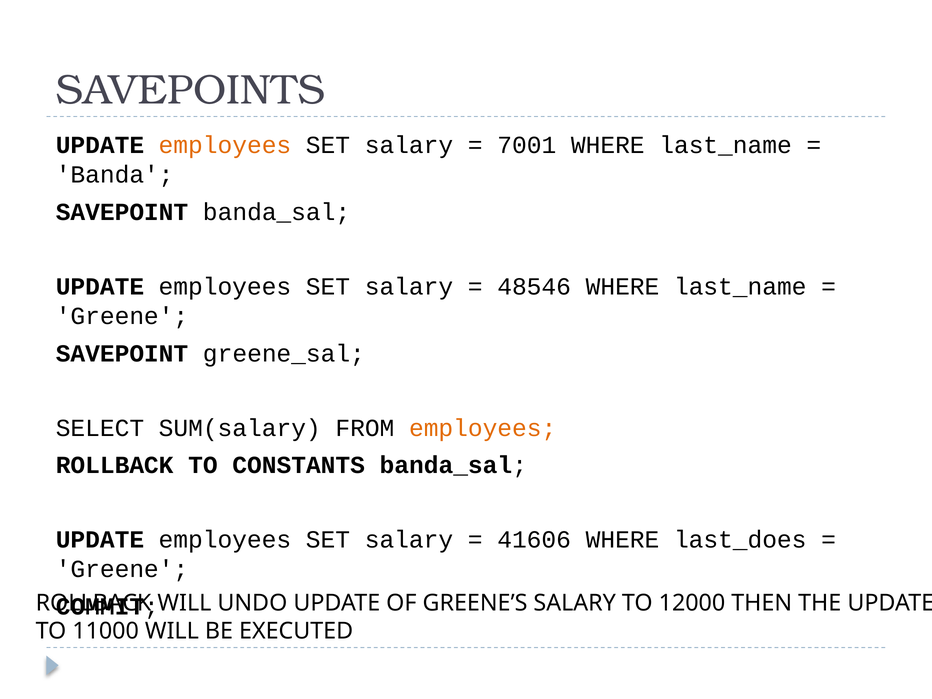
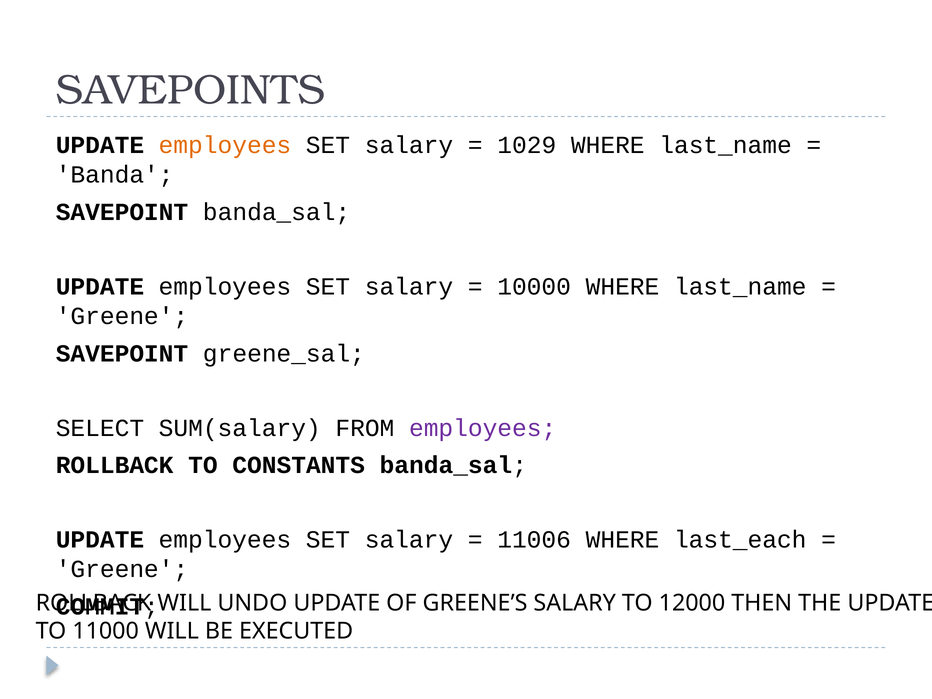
7001: 7001 -> 1029
48546: 48546 -> 10000
employees at (483, 428) colour: orange -> purple
41606: 41606 -> 11006
last_does: last_does -> last_each
